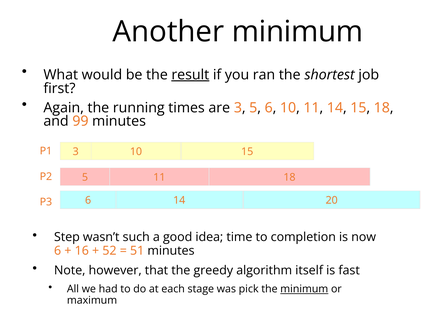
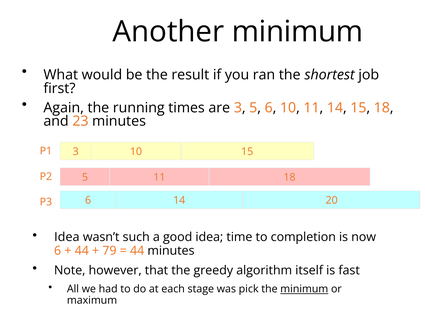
result underline: present -> none
99: 99 -> 23
Step at (67, 237): Step -> Idea
16 at (82, 250): 16 -> 44
52: 52 -> 79
51 at (137, 250): 51 -> 44
